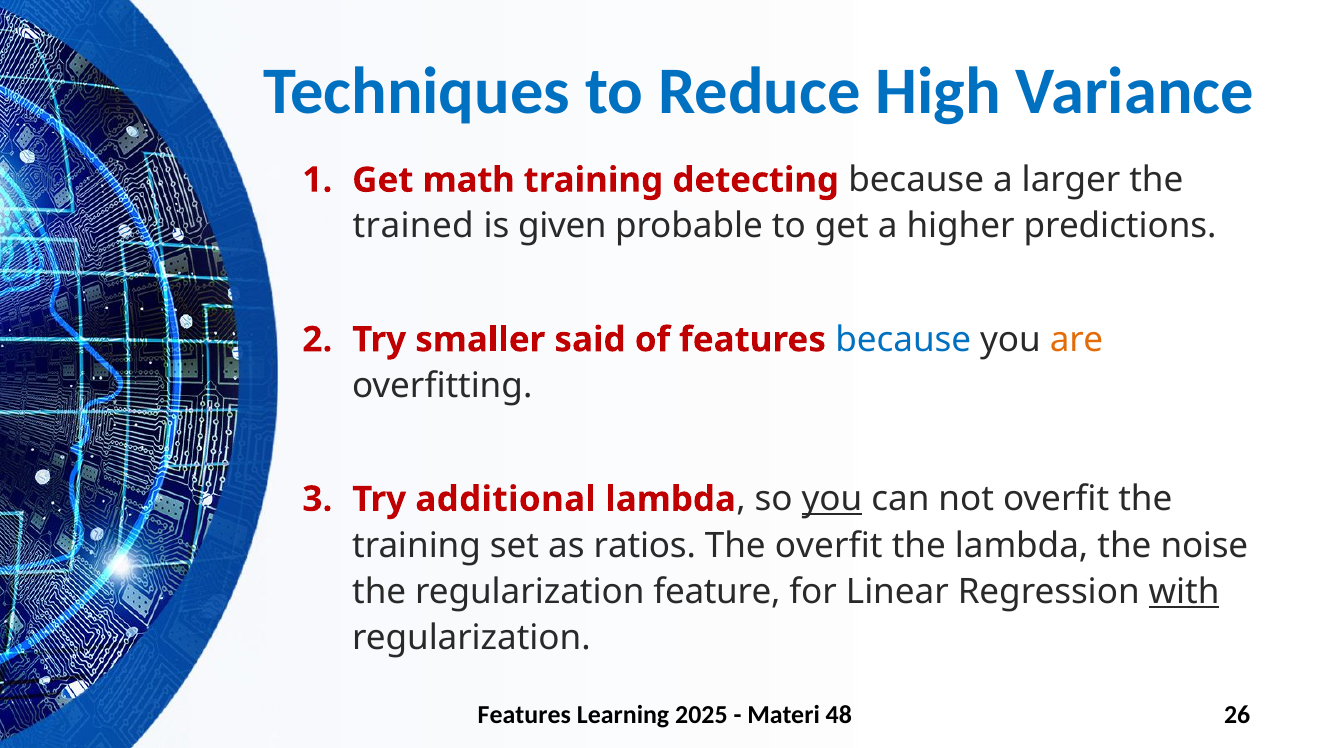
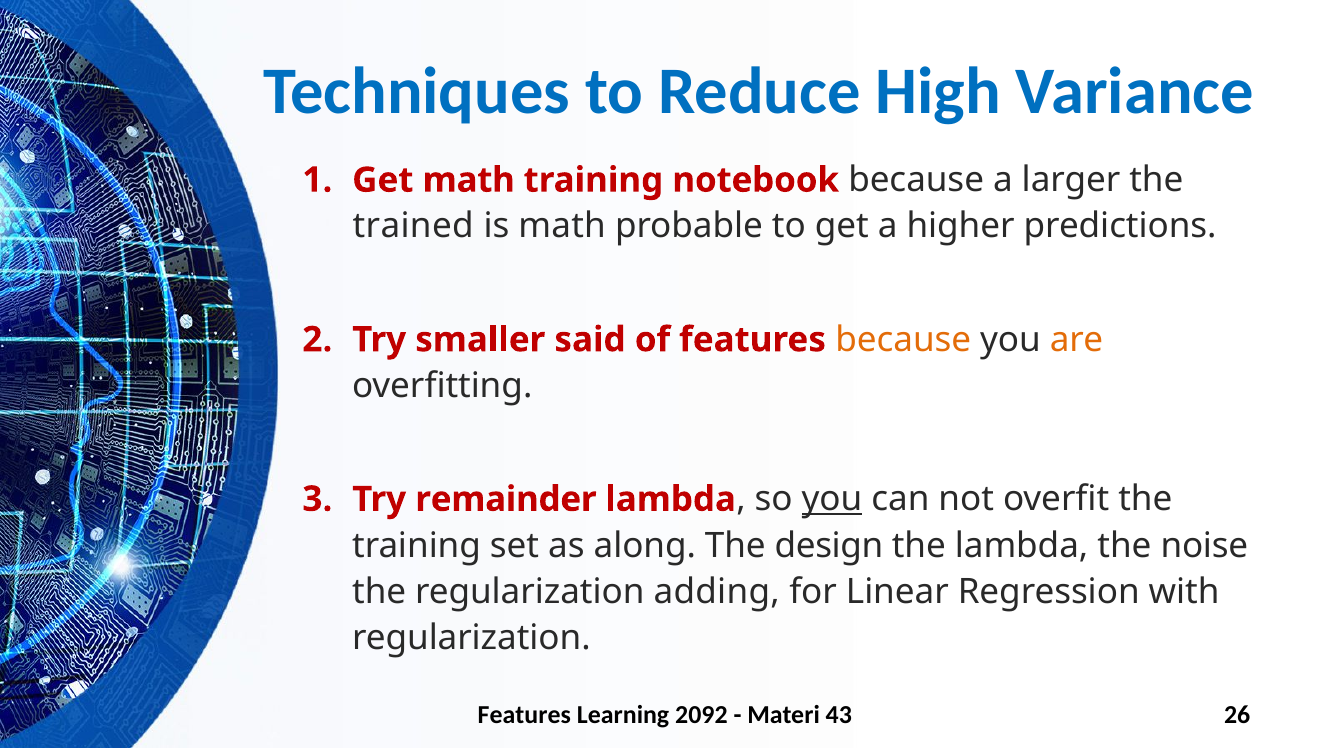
detecting: detecting -> notebook
is given: given -> math
because at (903, 340) colour: blue -> orange
additional: additional -> remainder
ratios: ratios -> along
The overfit: overfit -> design
feature: feature -> adding
with underline: present -> none
2025: 2025 -> 2092
48: 48 -> 43
